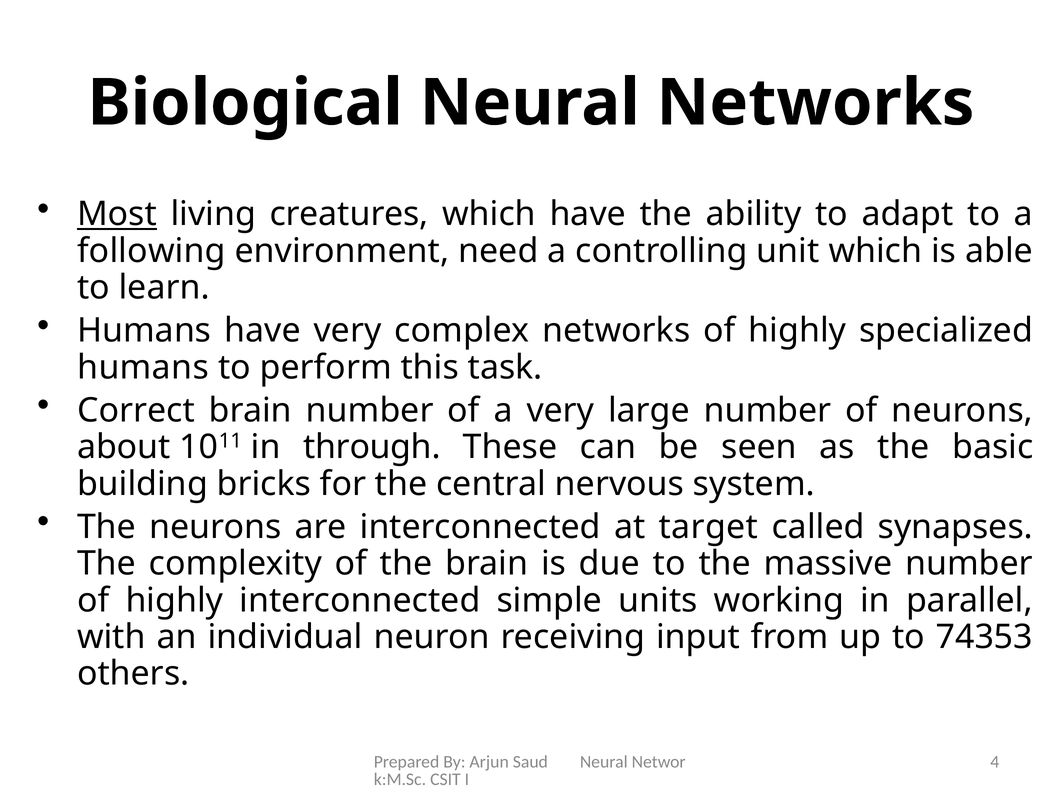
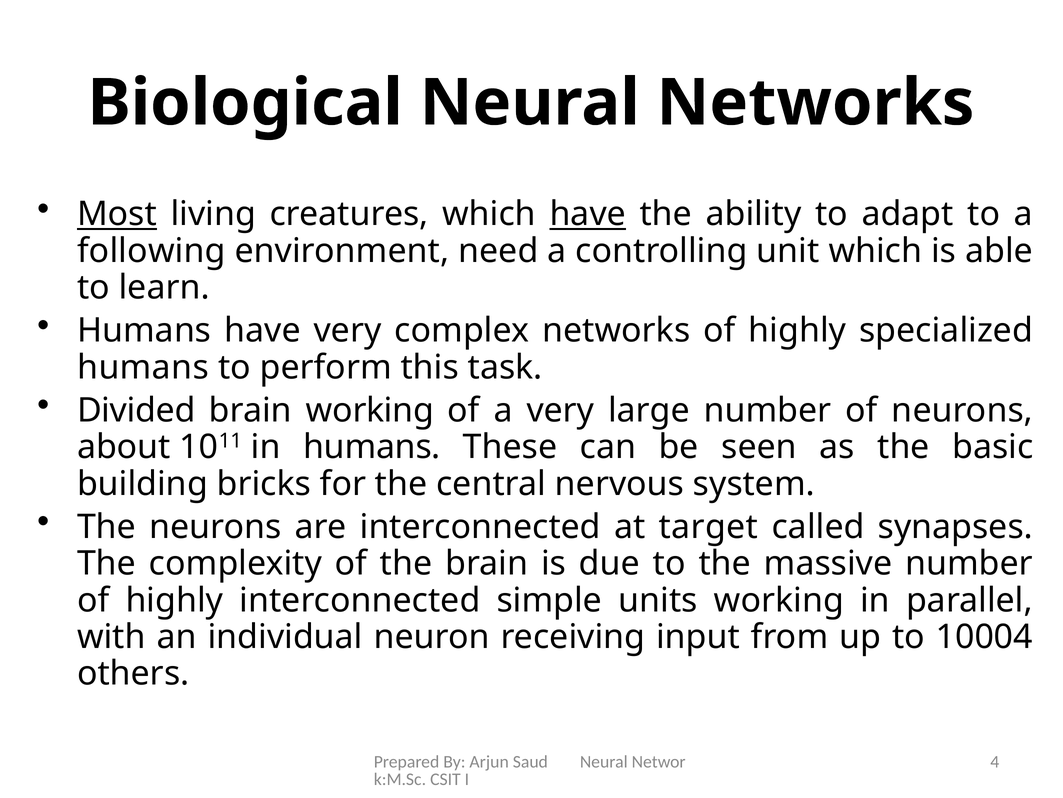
have at (588, 214) underline: none -> present
Correct: Correct -> Divided
brain number: number -> working
in through: through -> humans
74353: 74353 -> 10004
